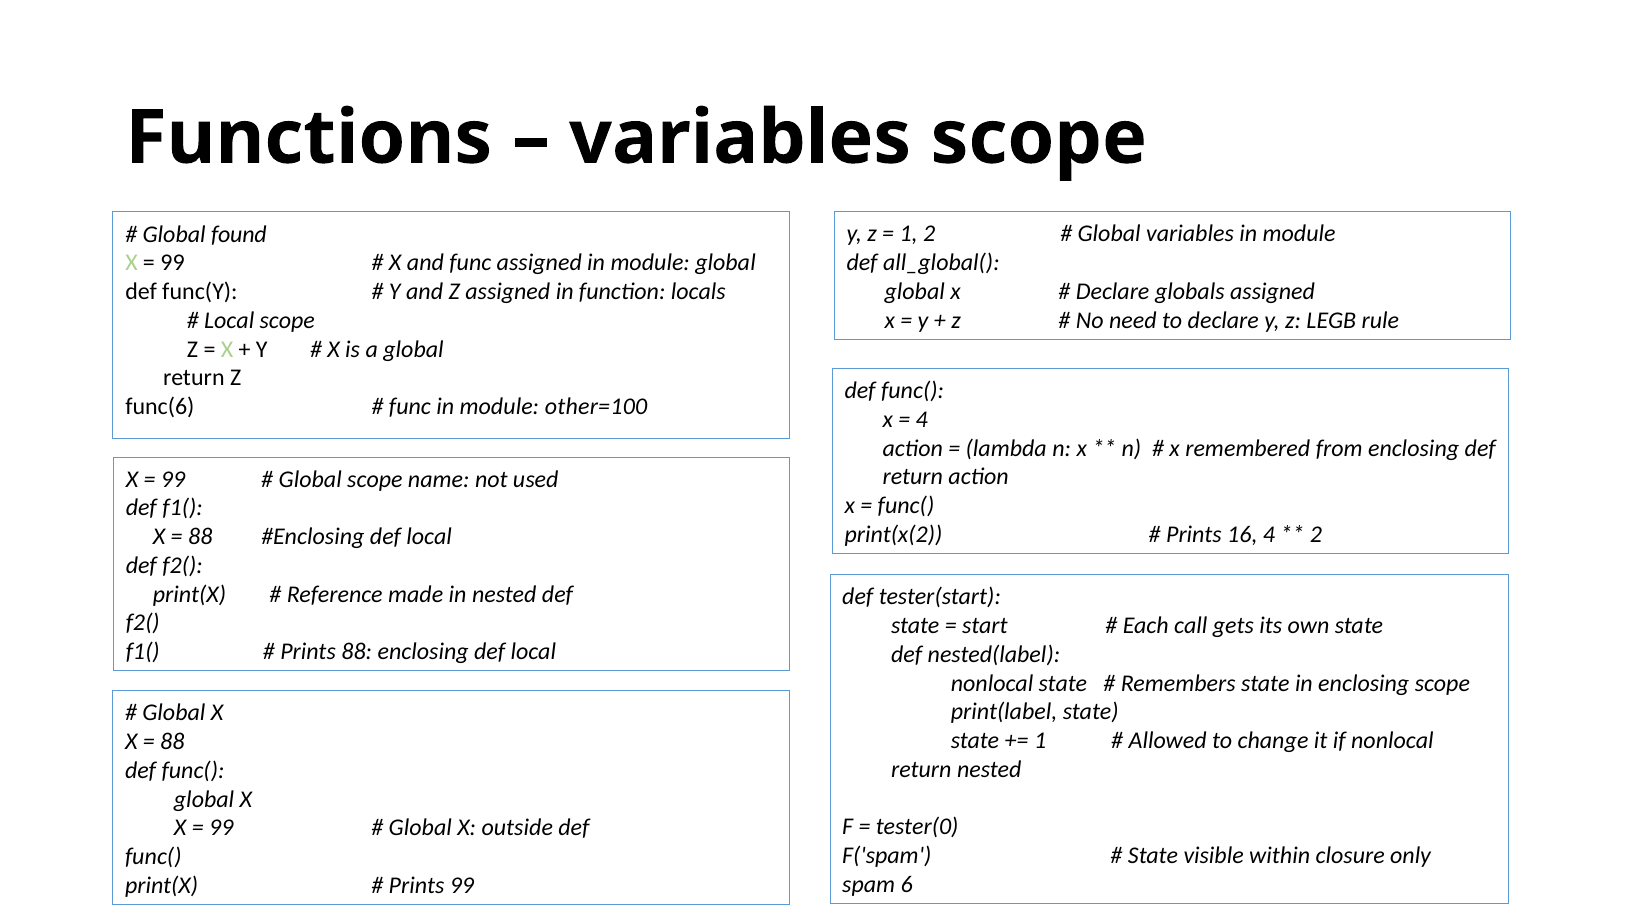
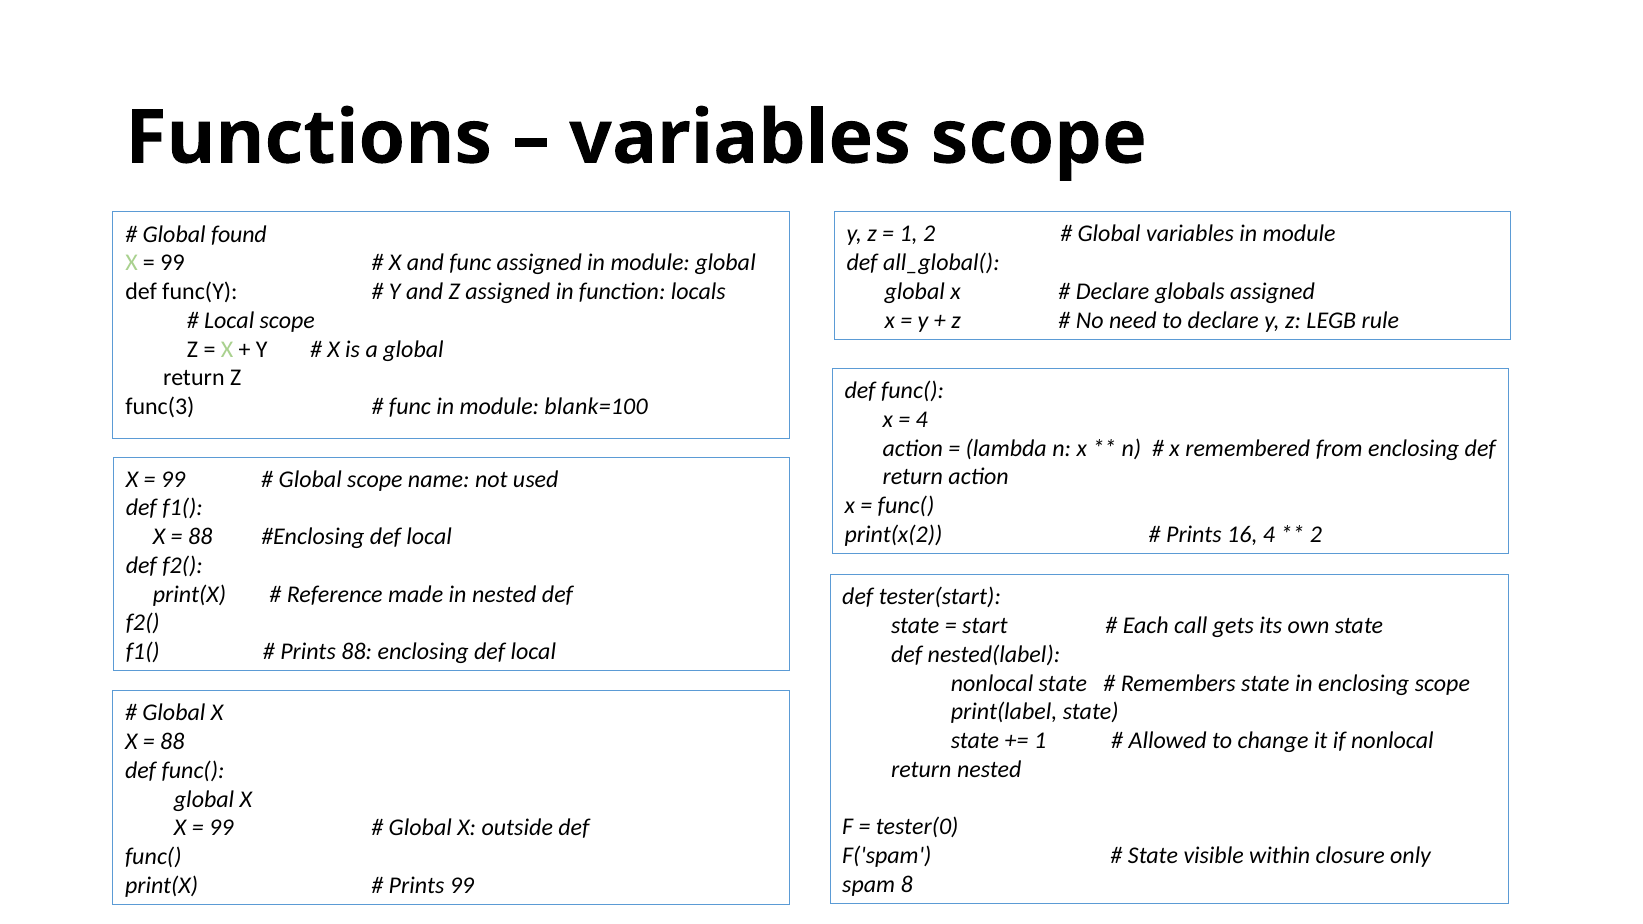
func(6: func(6 -> func(3
other=100: other=100 -> blank=100
6: 6 -> 8
